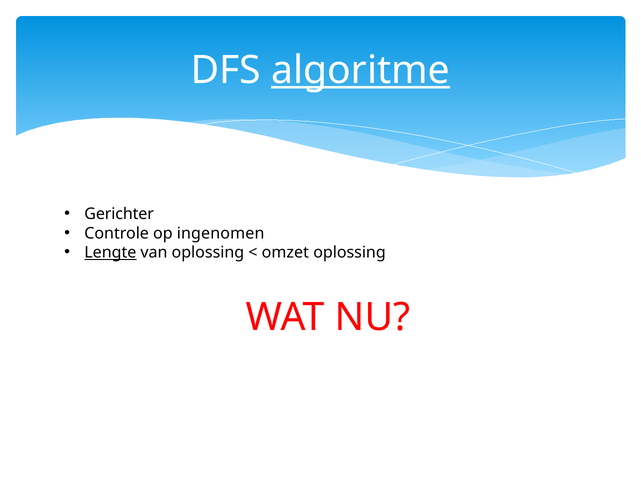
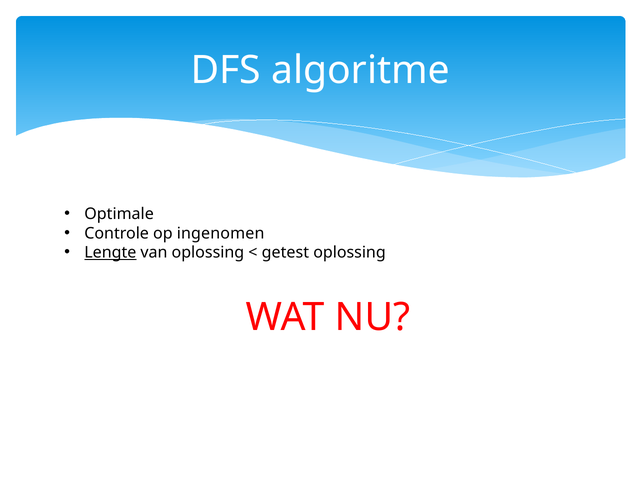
algoritme underline: present -> none
Gerichter: Gerichter -> Optimale
omzet: omzet -> getest
